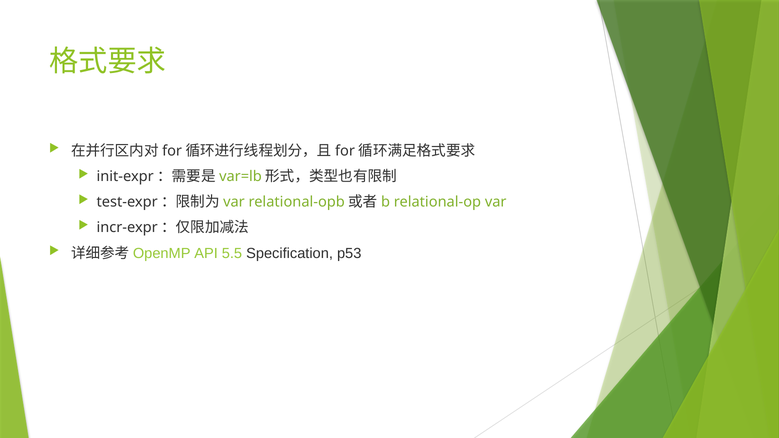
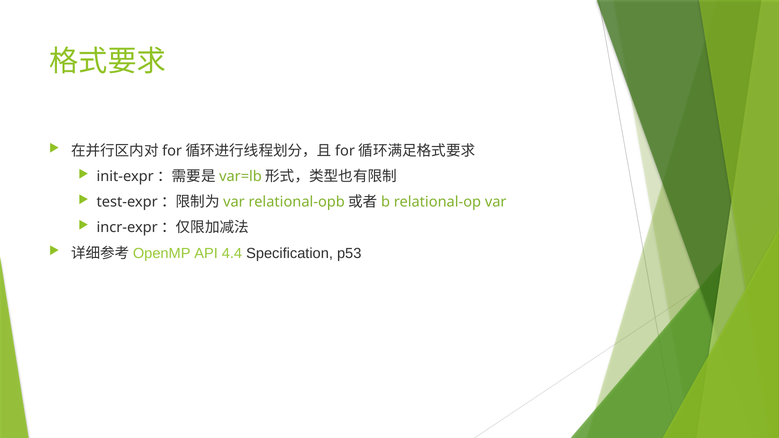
5.5: 5.5 -> 4.4
